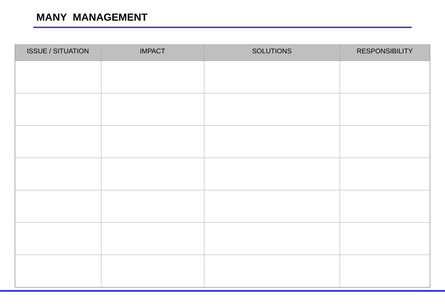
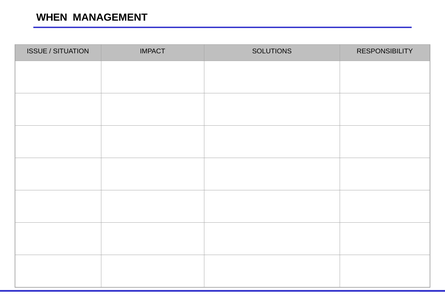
MANY: MANY -> WHEN
